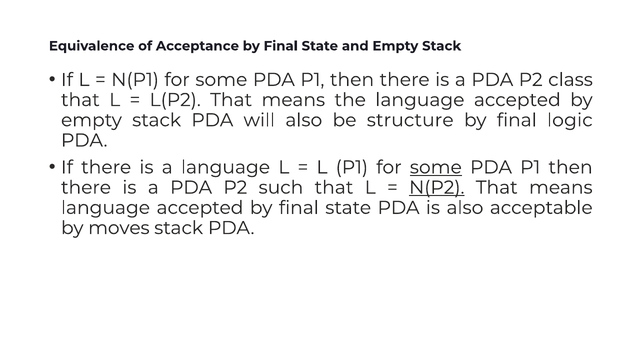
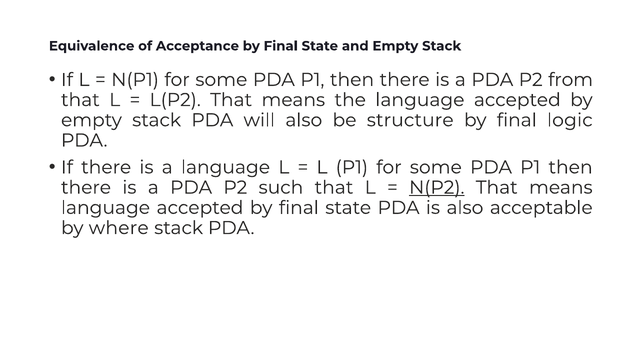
class: class -> from
some at (436, 167) underline: present -> none
moves: moves -> where
